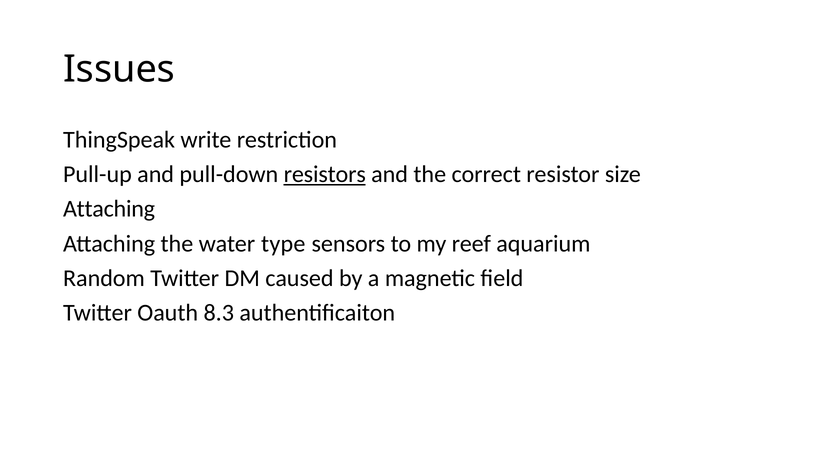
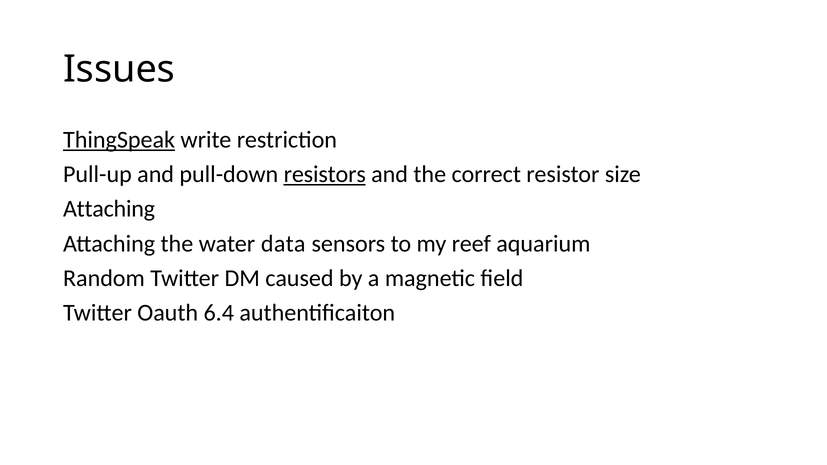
ThingSpeak underline: none -> present
type: type -> data
8.3: 8.3 -> 6.4
